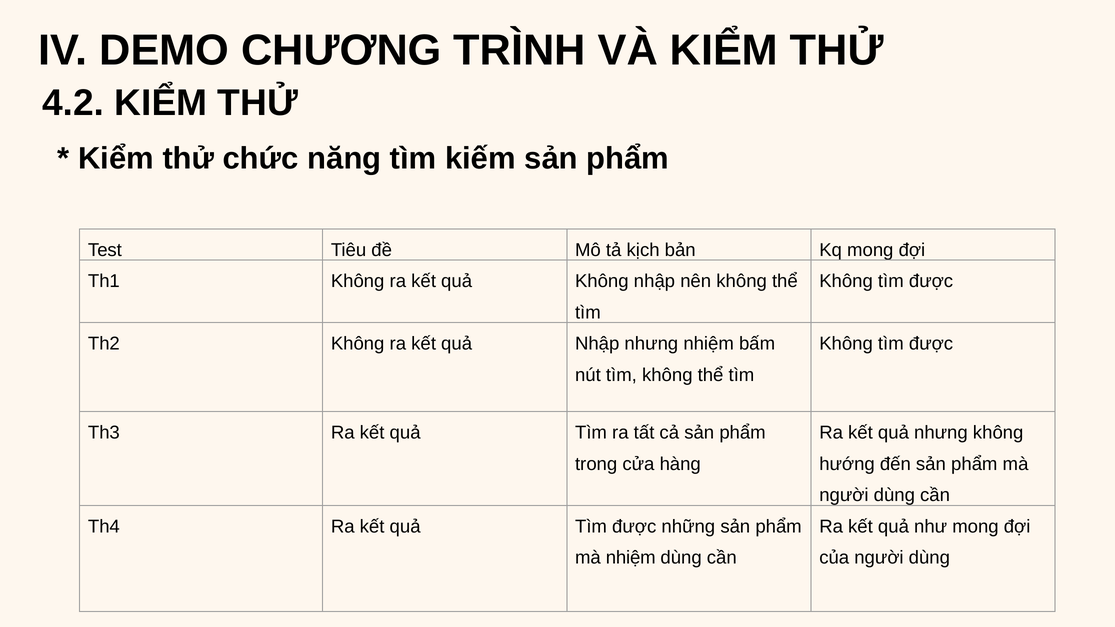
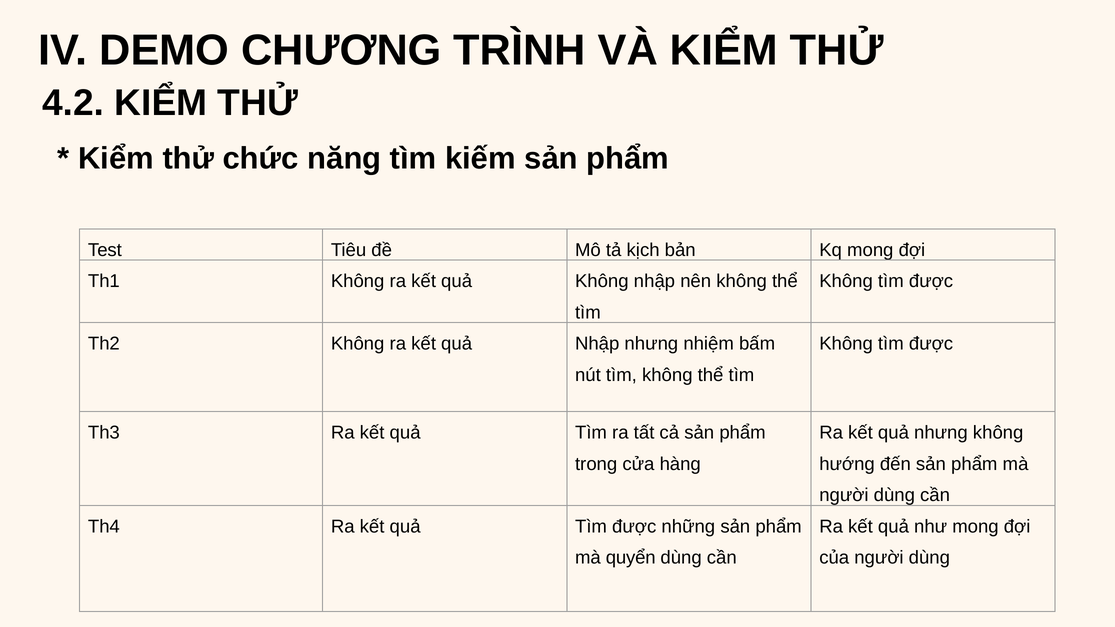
mà nhiệm: nhiệm -> quyển
